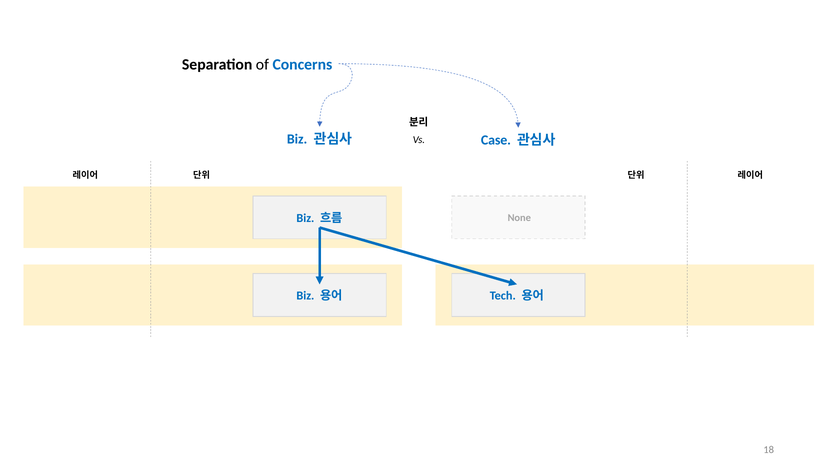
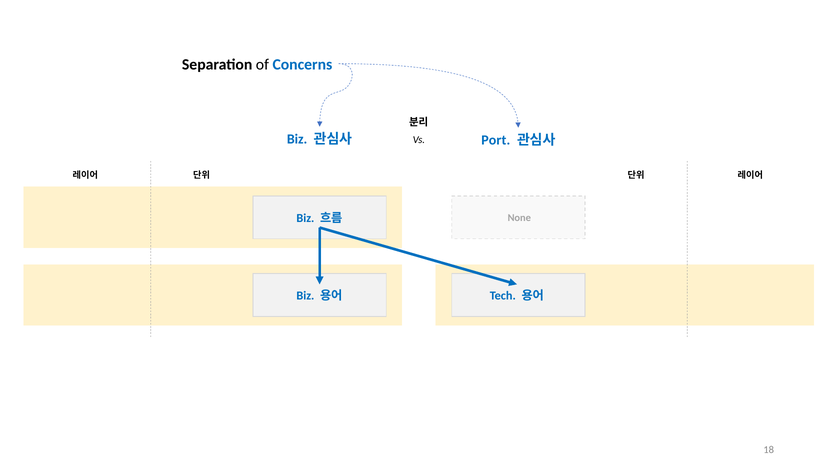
Case: Case -> Port
